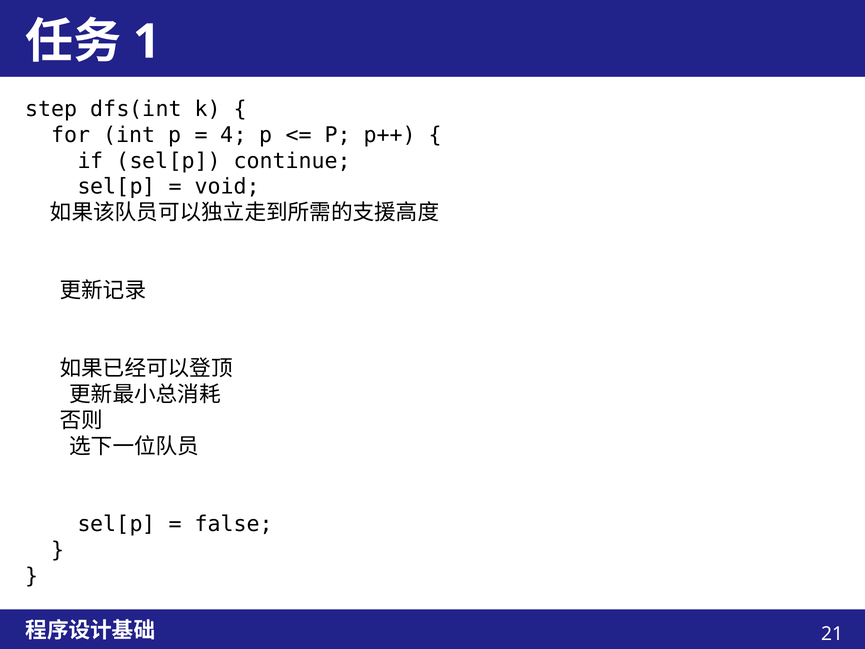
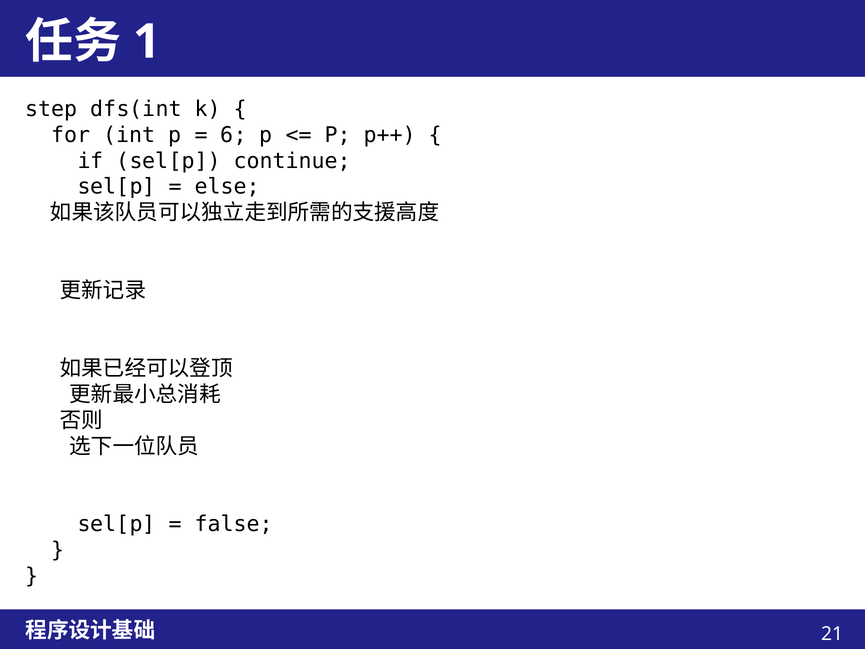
4: 4 -> 6
void: void -> else
